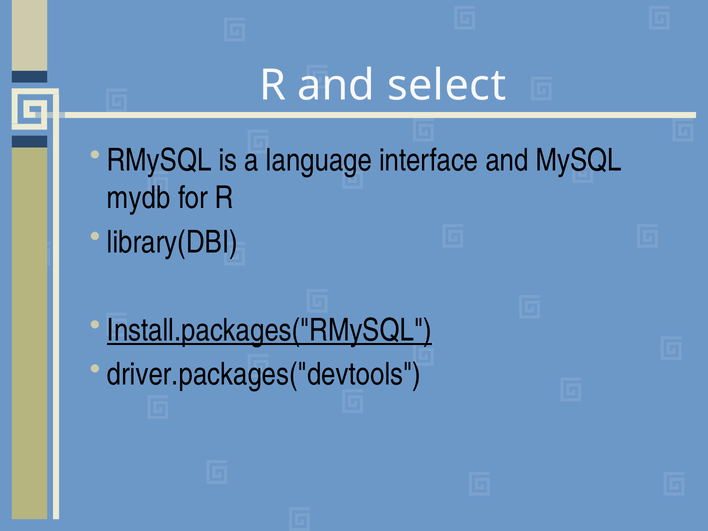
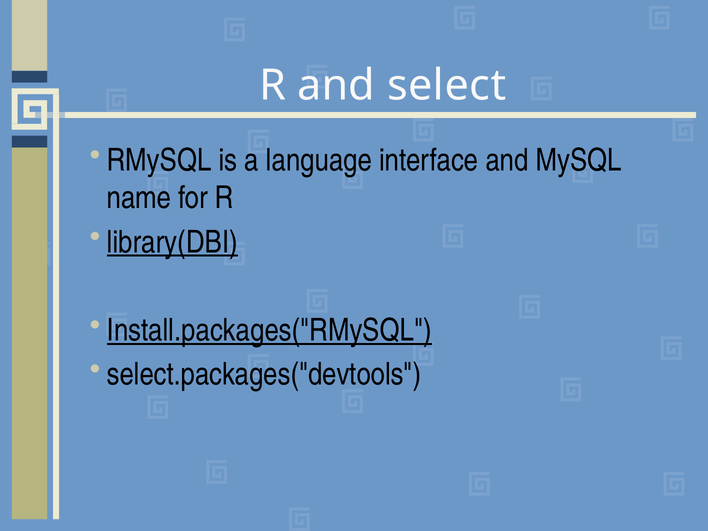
mydb: mydb -> name
library(DBI underline: none -> present
driver.packages("devtools: driver.packages("devtools -> select.packages("devtools
